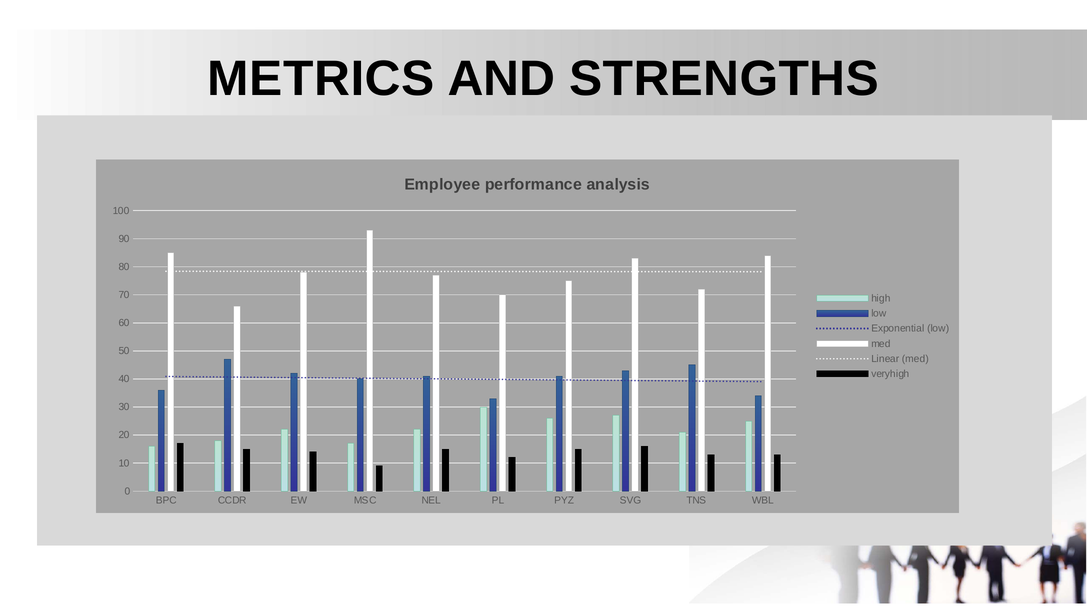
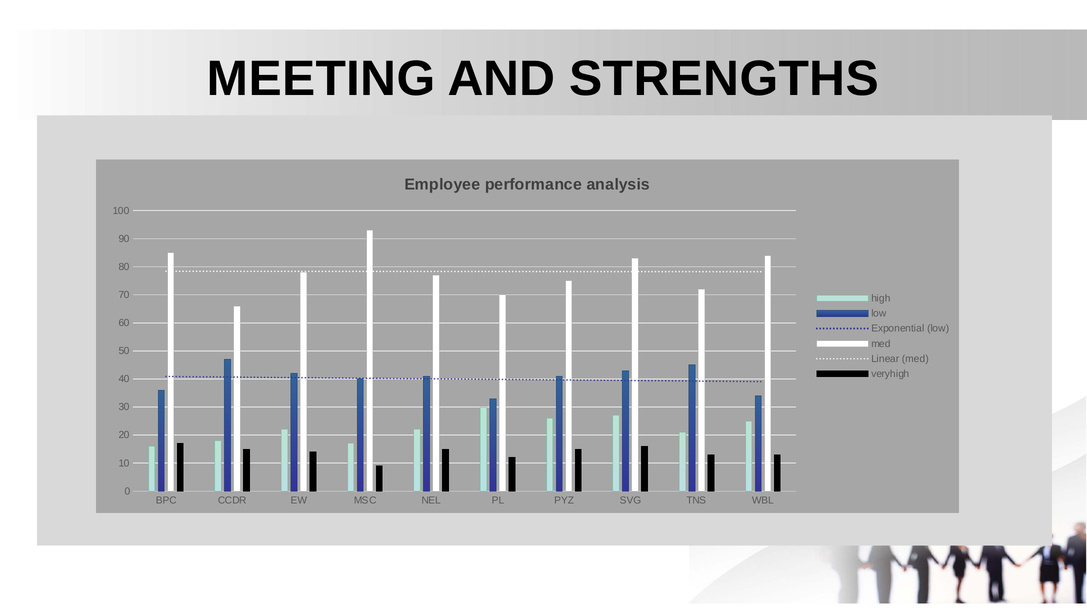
METRICS: METRICS -> MEETING
